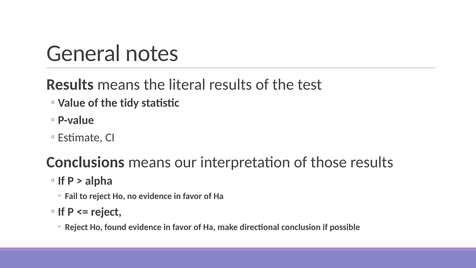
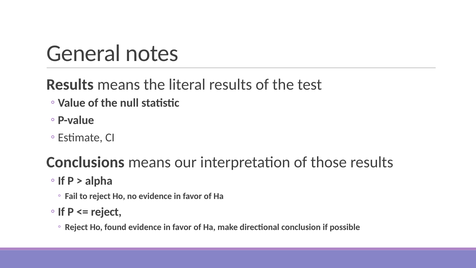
tidy: tidy -> null
